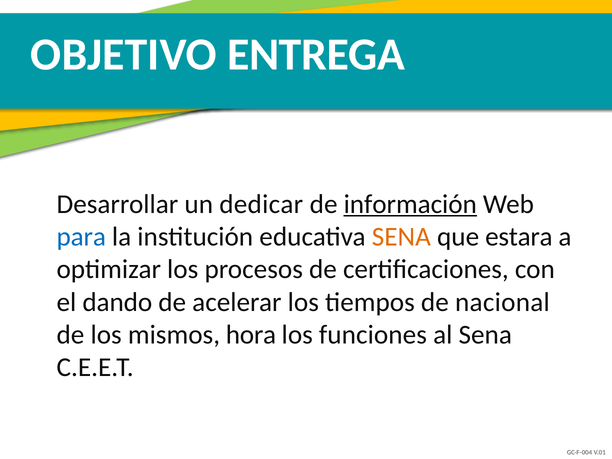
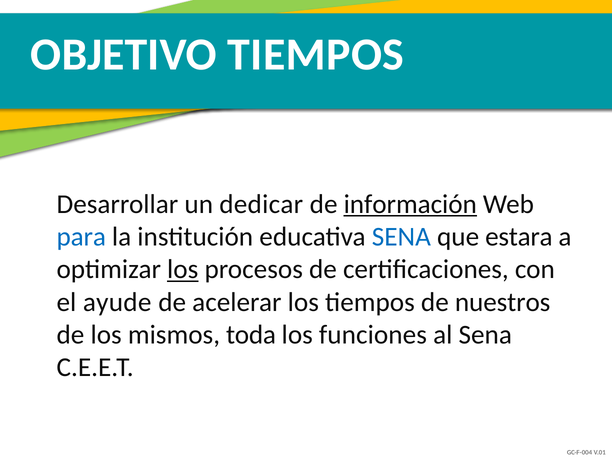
OBJETIVO ENTREGA: ENTREGA -> TIEMPOS
SENA at (401, 237) colour: orange -> blue
los at (183, 269) underline: none -> present
dando: dando -> ayude
nacional: nacional -> nuestros
hora: hora -> toda
